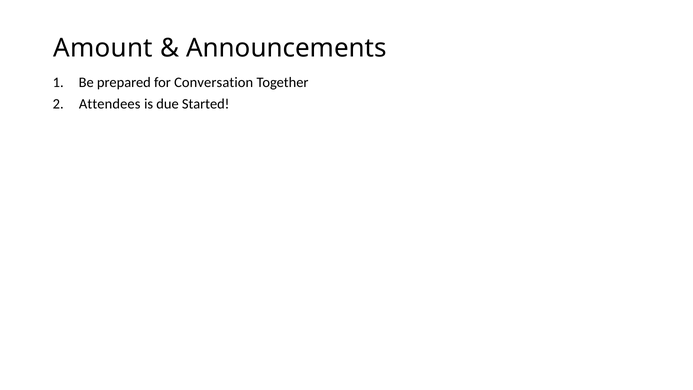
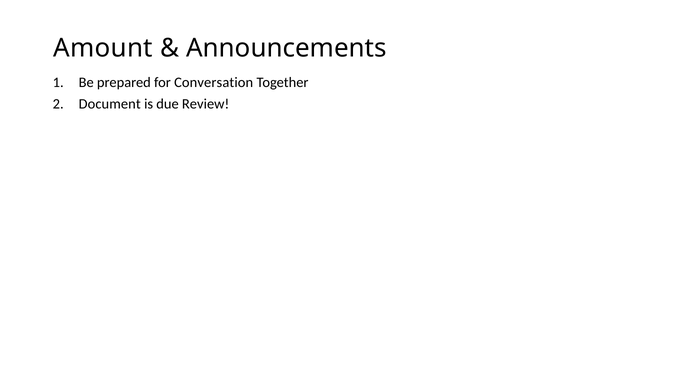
Attendees: Attendees -> Document
Started: Started -> Review
